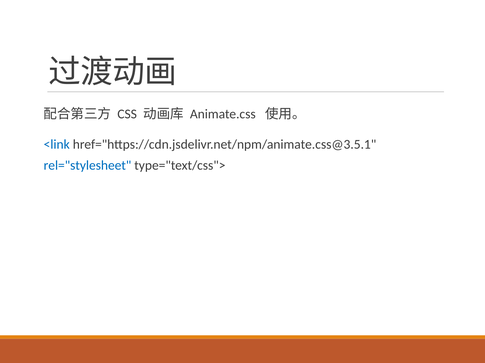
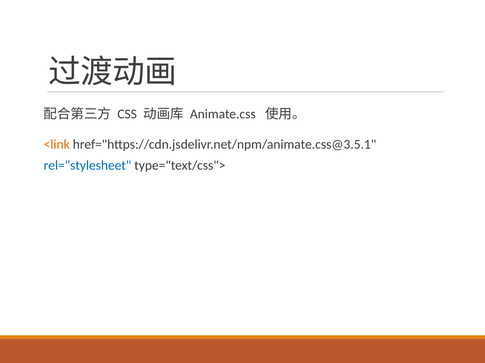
<link colour: blue -> orange
